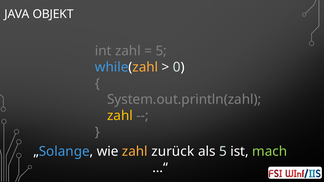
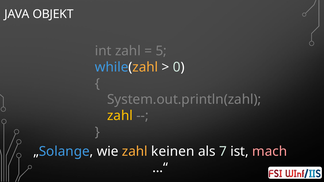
zurück: zurück -> keinen
als 5: 5 -> 7
mach colour: light green -> pink
